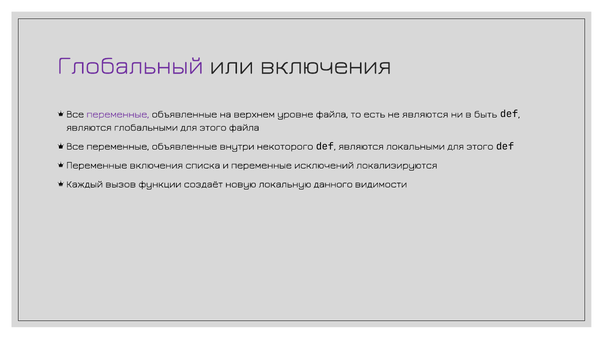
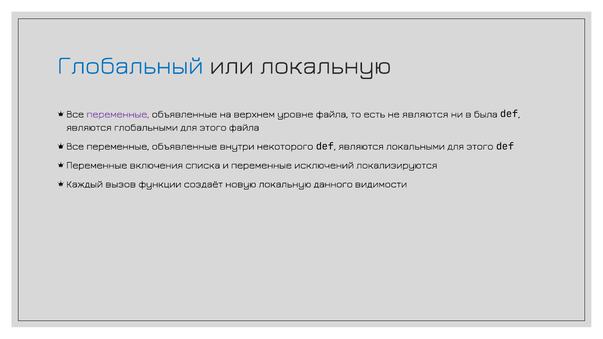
Глобальный colour: purple -> blue
или включения: включения -> локальную
быть: быть -> была
